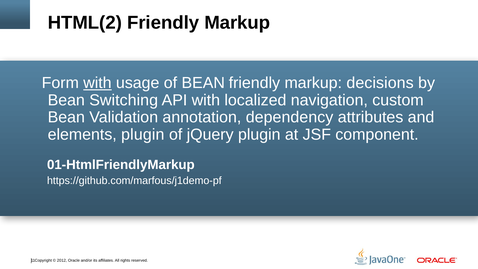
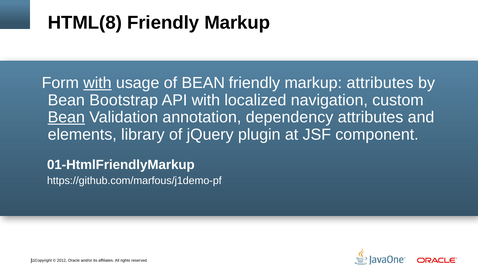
HTML(2: HTML(2 -> HTML(8
markup decisions: decisions -> attributes
Switching: Switching -> Bootstrap
Bean at (66, 117) underline: none -> present
elements plugin: plugin -> library
